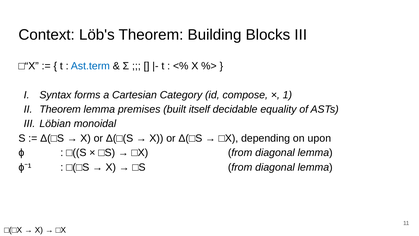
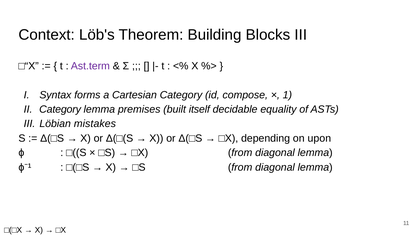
Ast.term colour: blue -> purple
Theorem at (60, 109): Theorem -> Category
monoidal: monoidal -> mistakes
